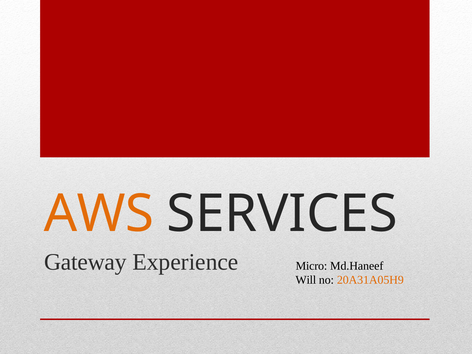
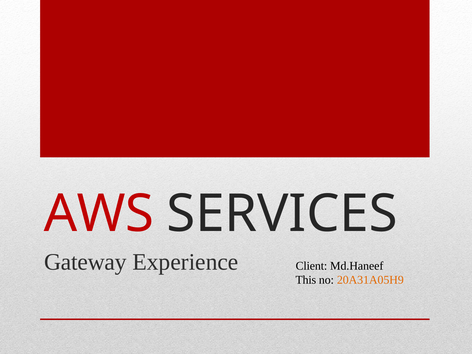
AWS colour: orange -> red
Micro: Micro -> Client
Will: Will -> This
